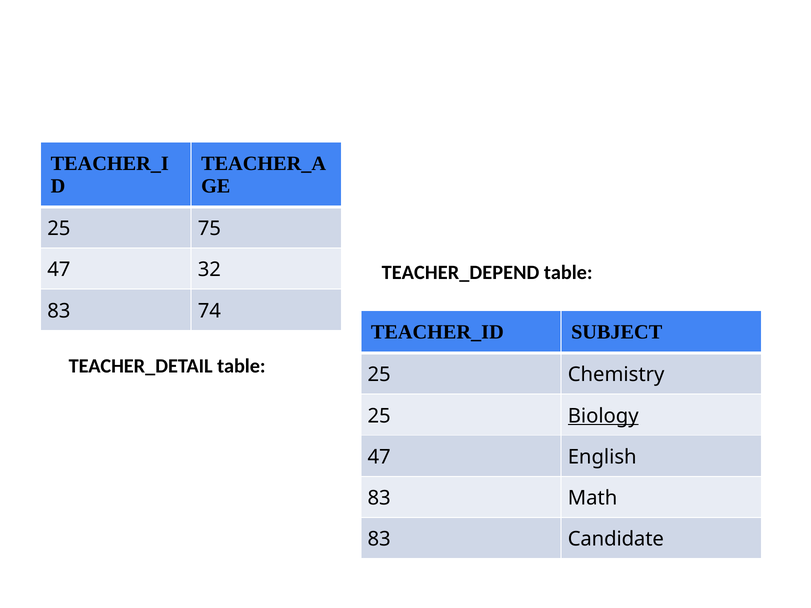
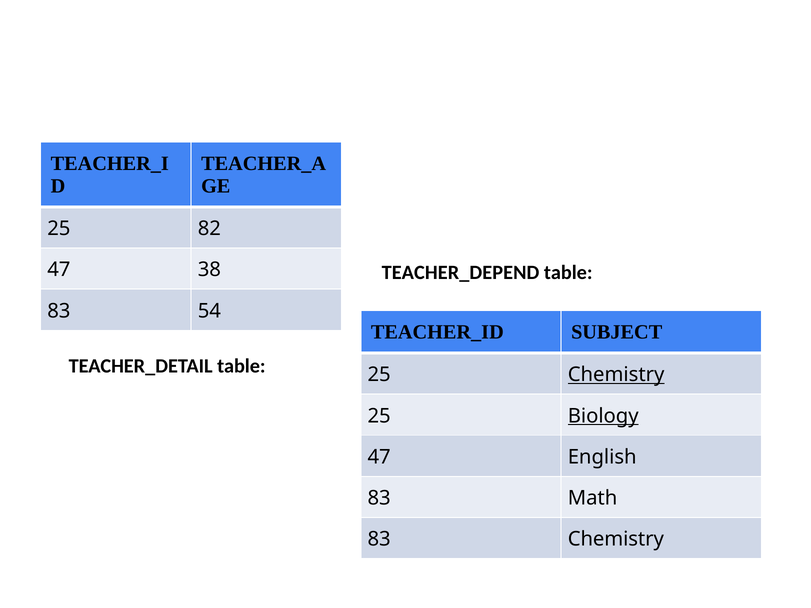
75: 75 -> 82
32: 32 -> 38
74: 74 -> 54
Chemistry at (616, 375) underline: none -> present
83 Candidate: Candidate -> Chemistry
